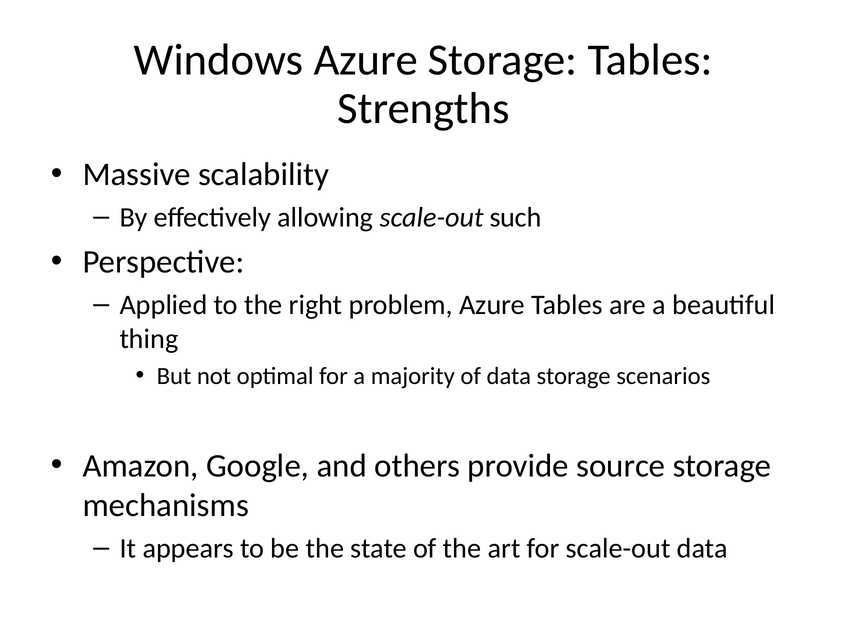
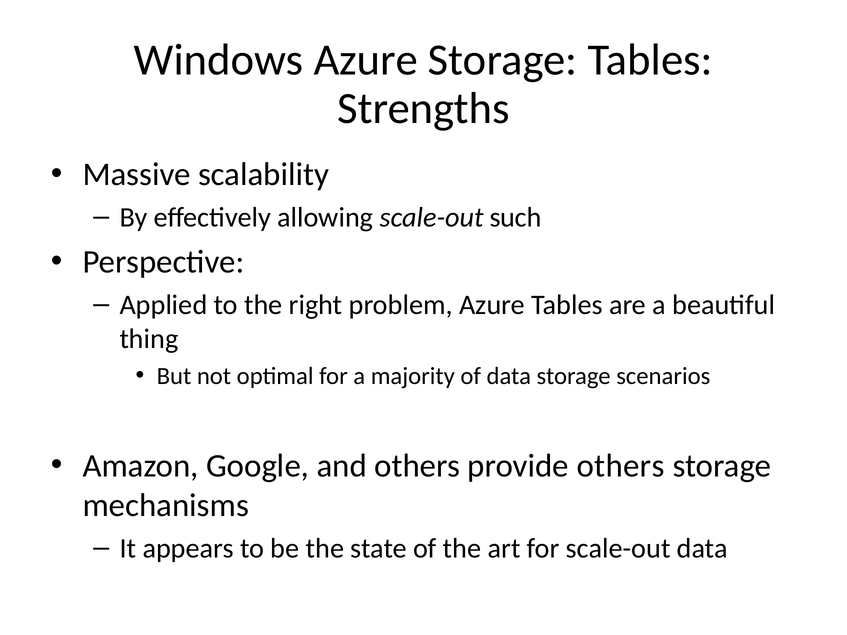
provide source: source -> others
